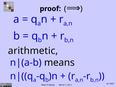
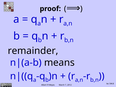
arithmetic: arithmetic -> remainder
